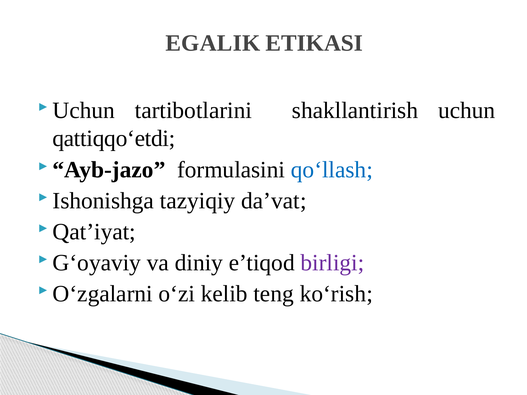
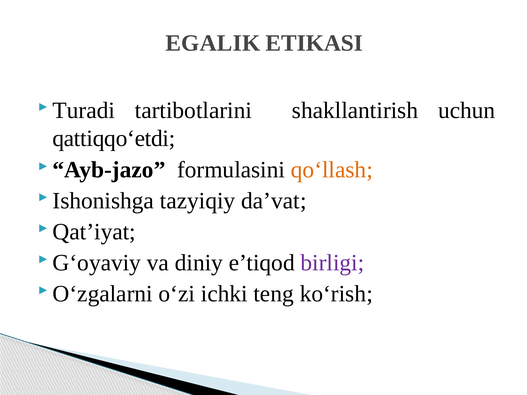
Uchun at (84, 111): Uchun -> Turadi
qo‘llash colour: blue -> orange
kelib: kelib -> ichki
